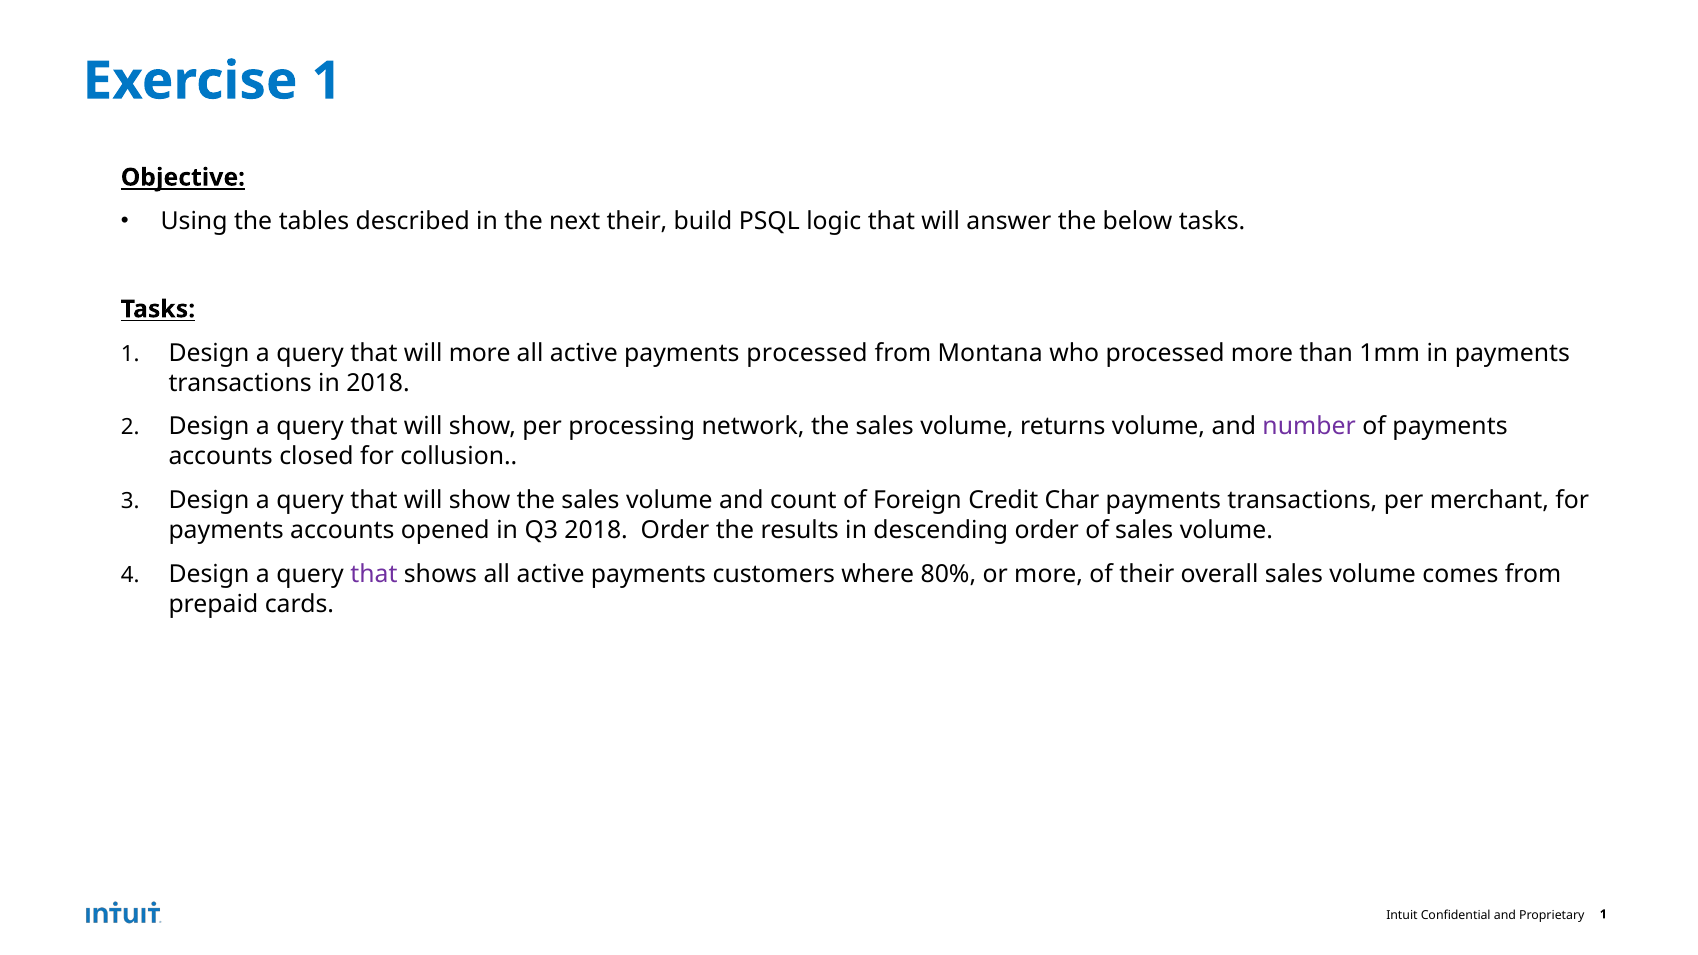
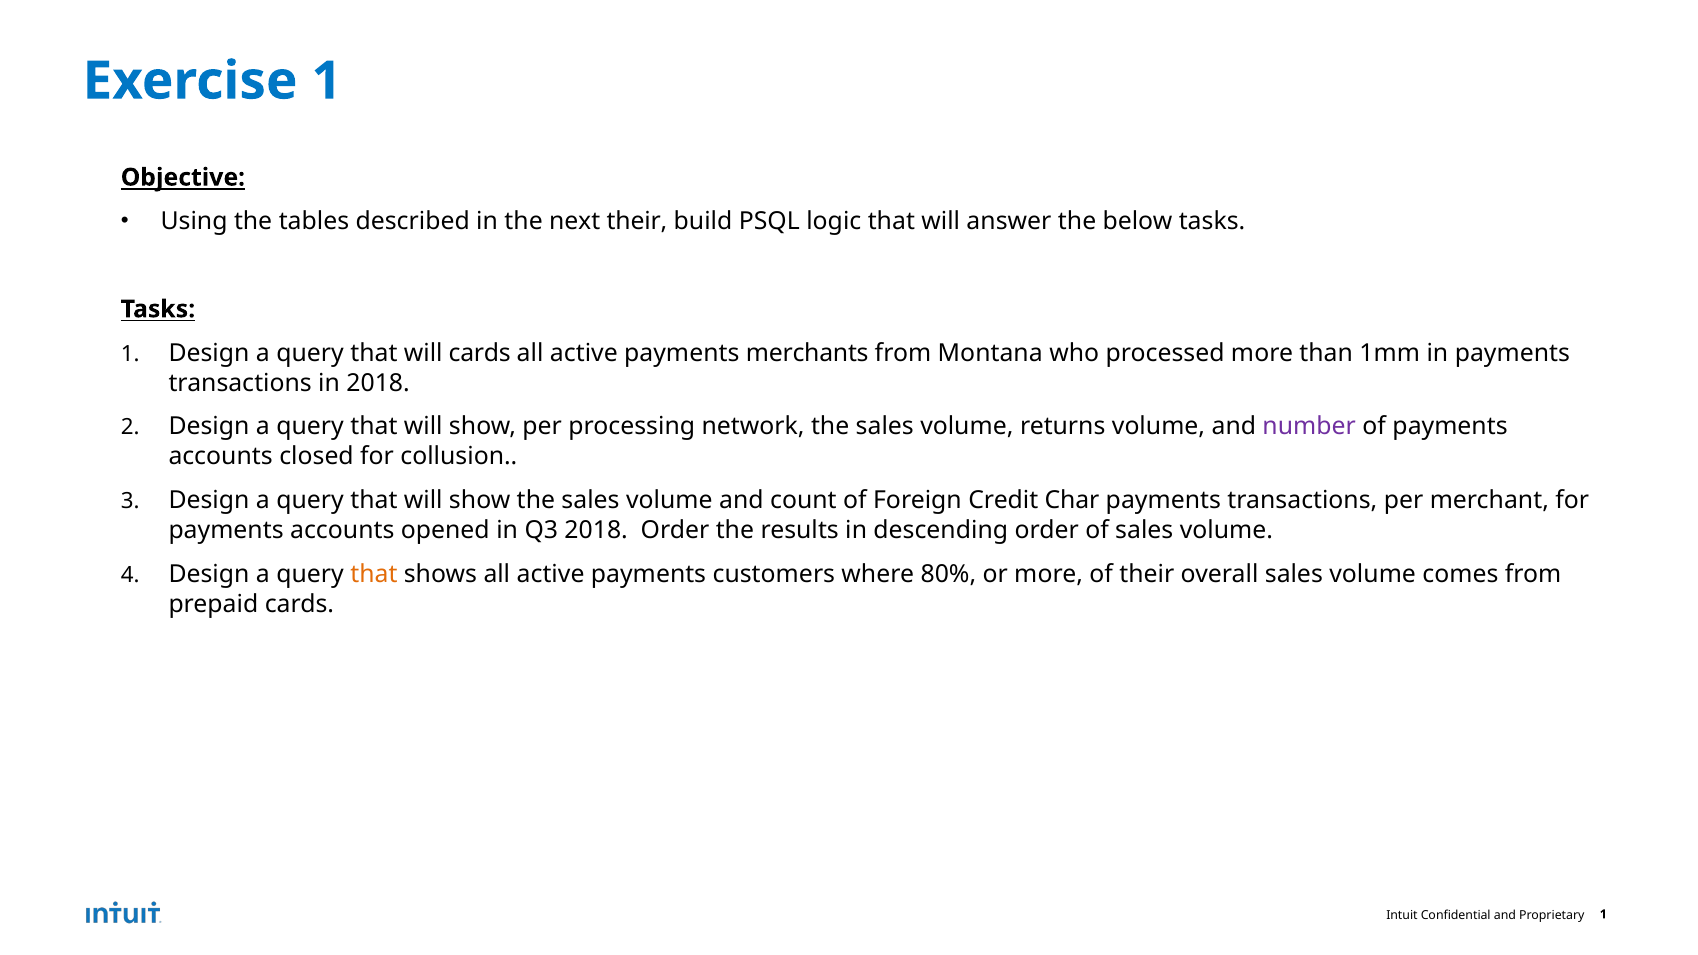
will more: more -> cards
payments processed: processed -> merchants
that at (374, 574) colour: purple -> orange
